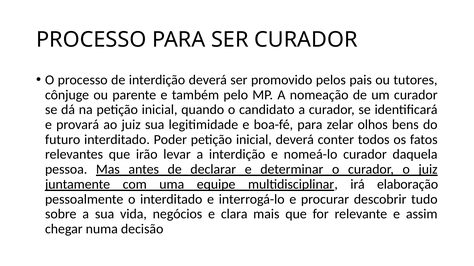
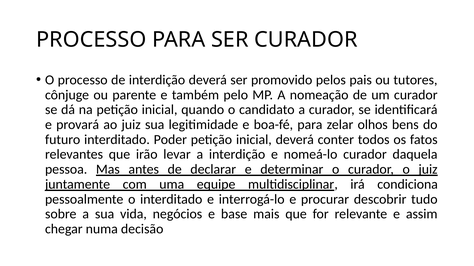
elaboração: elaboração -> condiciona
clara: clara -> base
